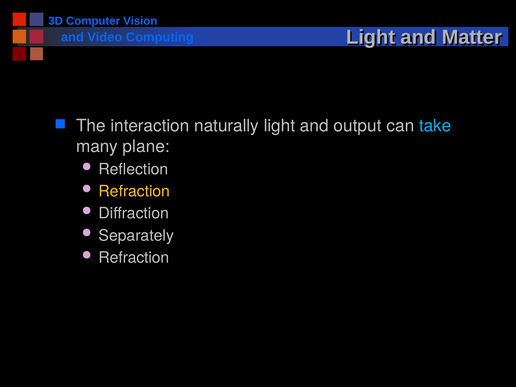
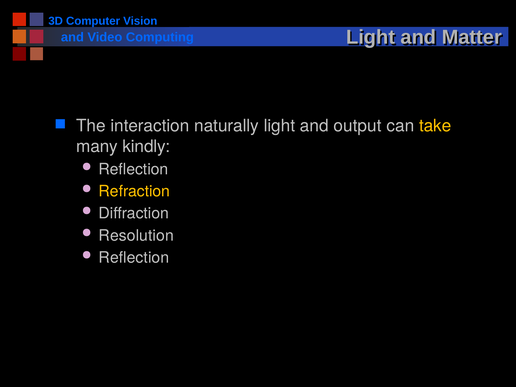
take colour: light blue -> yellow
plane: plane -> kindly
Separately: Separately -> Resolution
Refraction at (134, 258): Refraction -> Reflection
